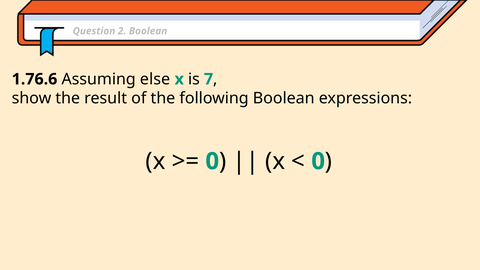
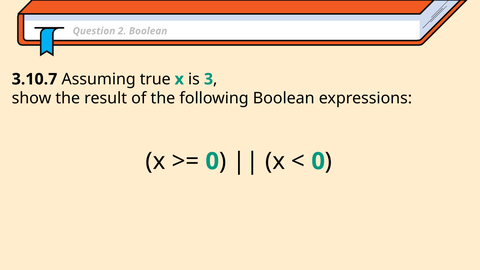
1.76.6: 1.76.6 -> 3.10.7
else: else -> true
7: 7 -> 3
